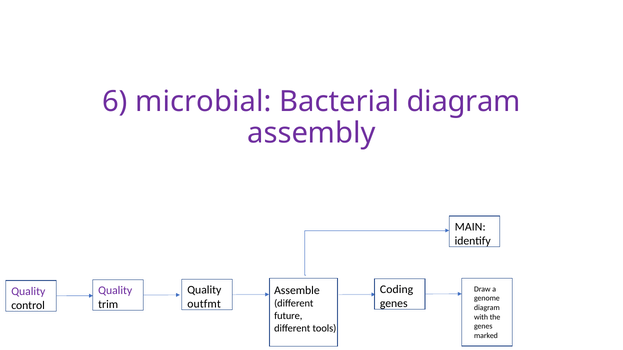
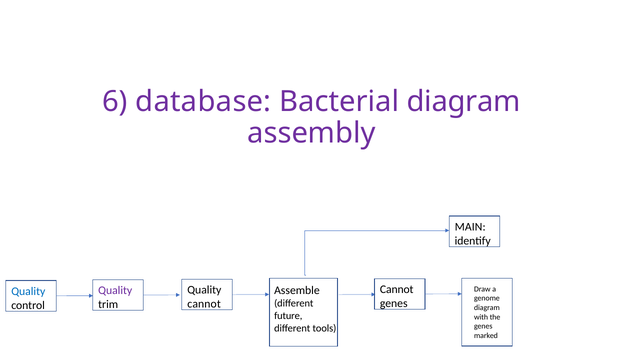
microbial: microbial -> database
Coding at (397, 290): Coding -> Cannot
Quality at (28, 292) colour: purple -> blue
outfmt at (204, 304): outfmt -> cannot
